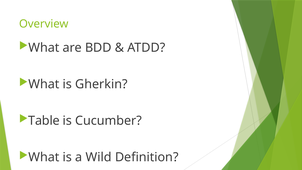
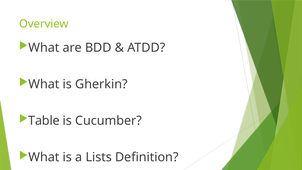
Wild: Wild -> Lists
